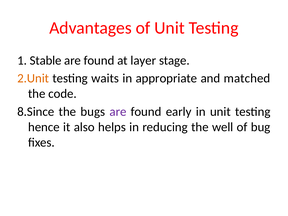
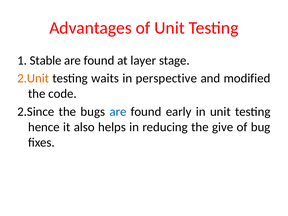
appropriate: appropriate -> perspective
matched: matched -> modified
8.Since: 8.Since -> 2.Since
are at (118, 112) colour: purple -> blue
well: well -> give
